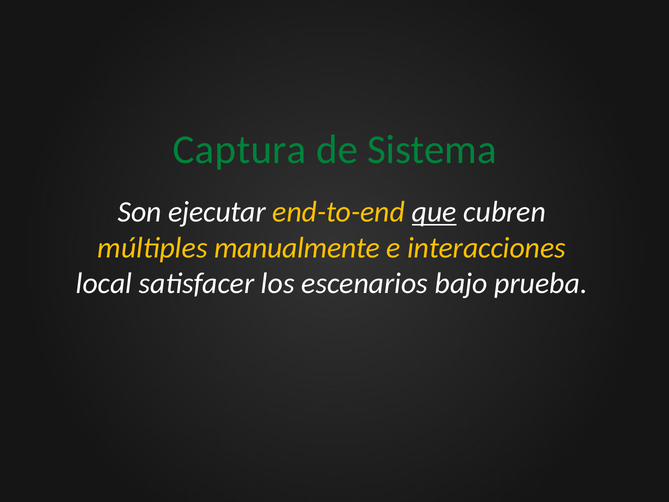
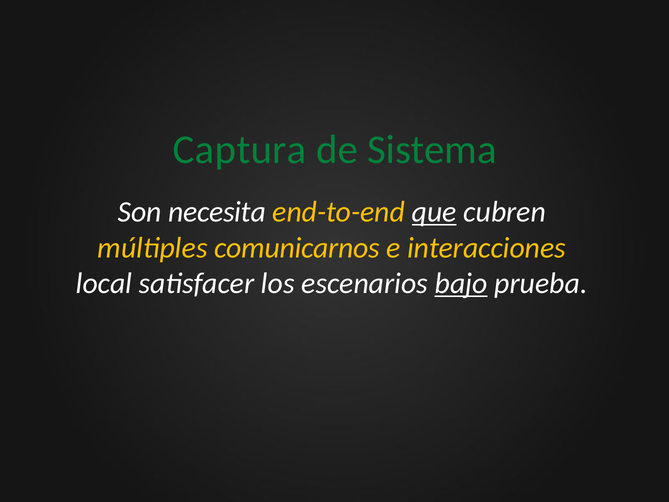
ejecutar: ejecutar -> necesita
manualmente: manualmente -> comunicarnos
bajo underline: none -> present
